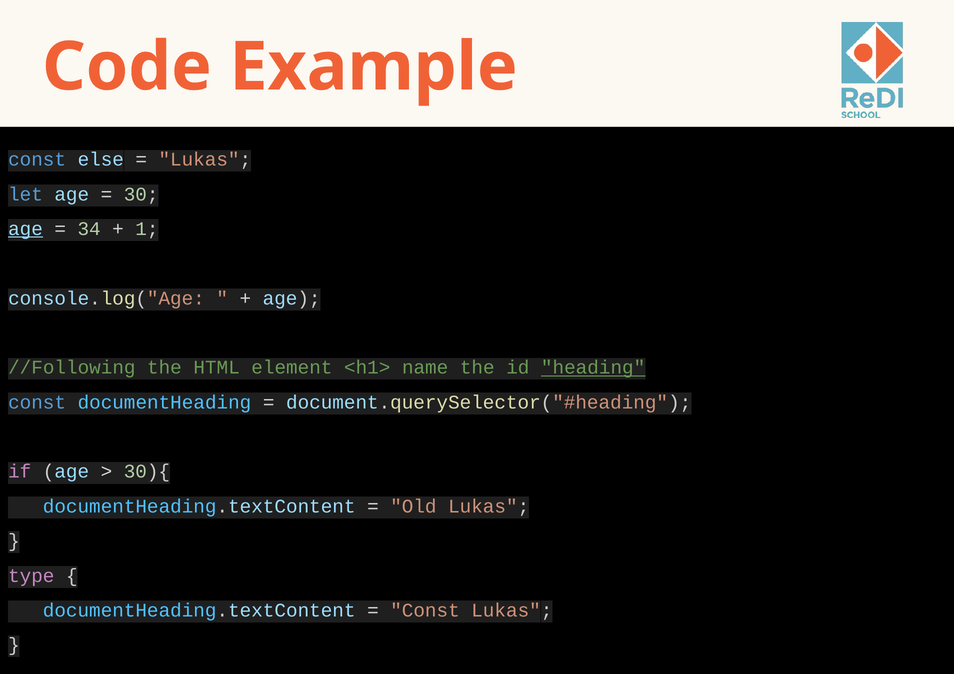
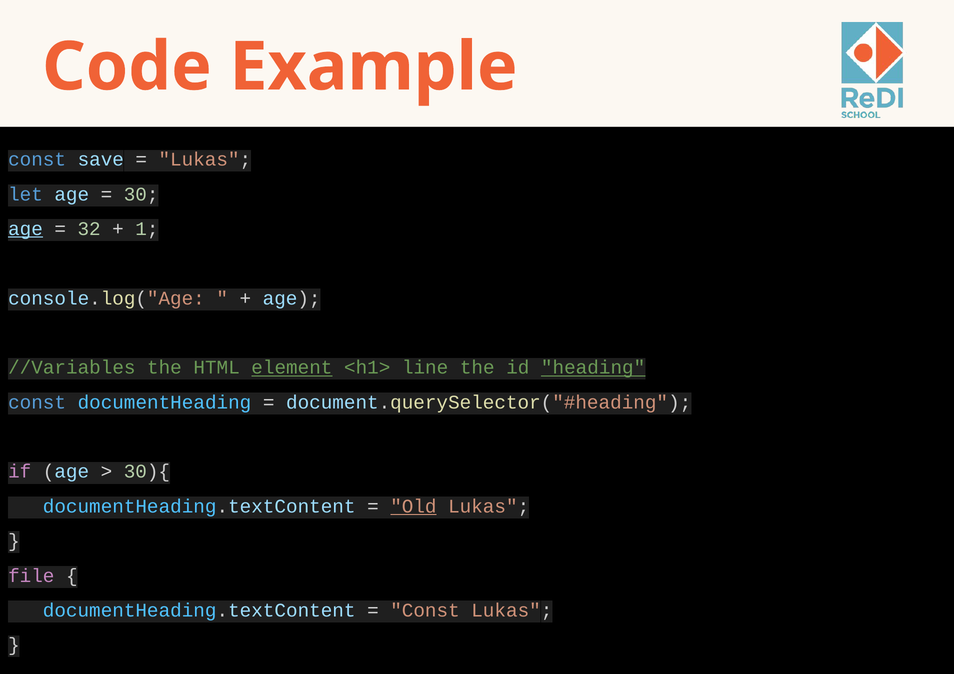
else: else -> save
34: 34 -> 32
//Following: //Following -> //Variables
element underline: none -> present
name: name -> line
Old underline: none -> present
type: type -> file
